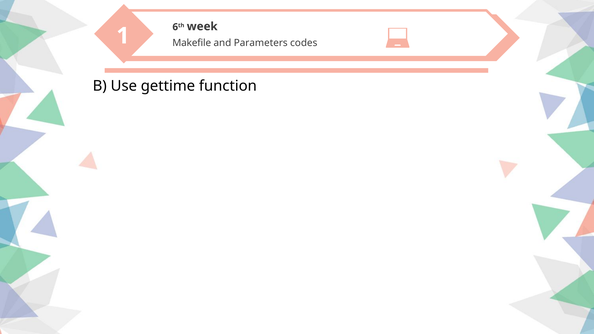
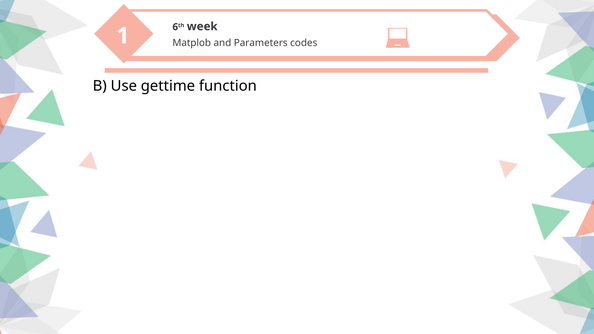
Makefile: Makefile -> Matplob
